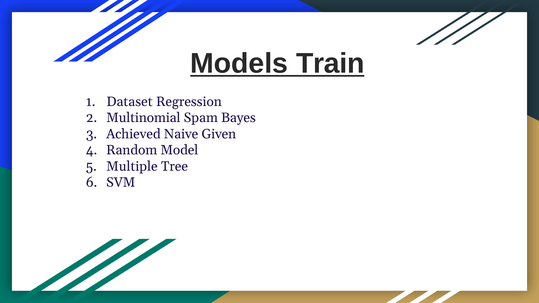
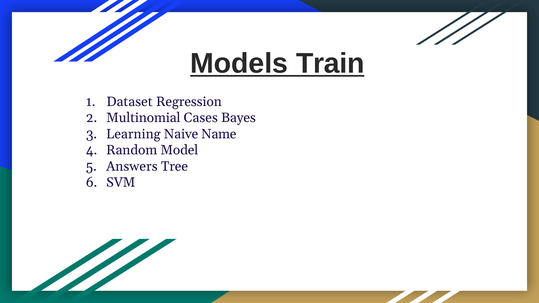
Spam: Spam -> Cases
Achieved: Achieved -> Learning
Given: Given -> Name
Multiple: Multiple -> Answers
